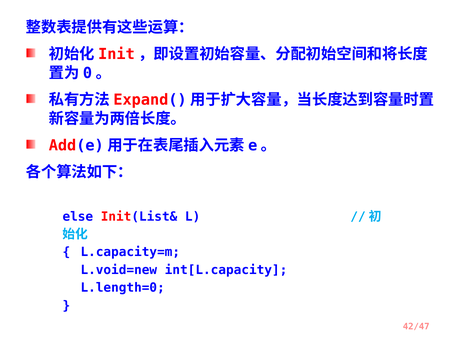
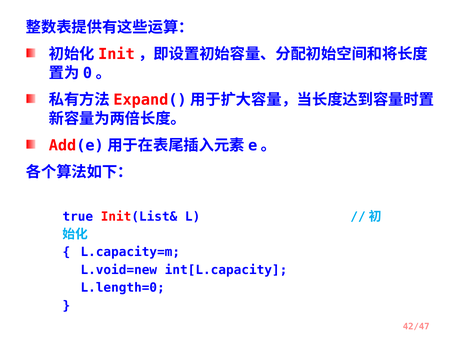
else: else -> true
